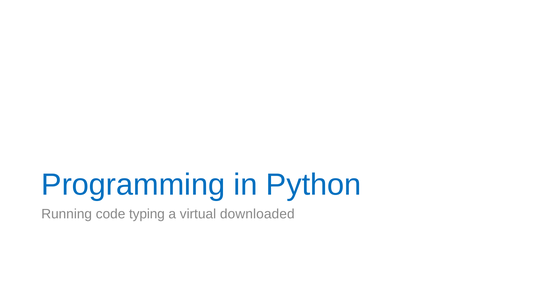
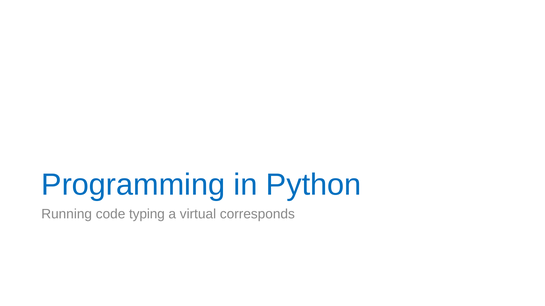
downloaded: downloaded -> corresponds
